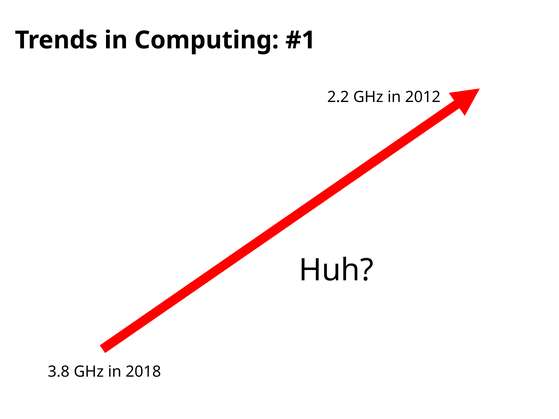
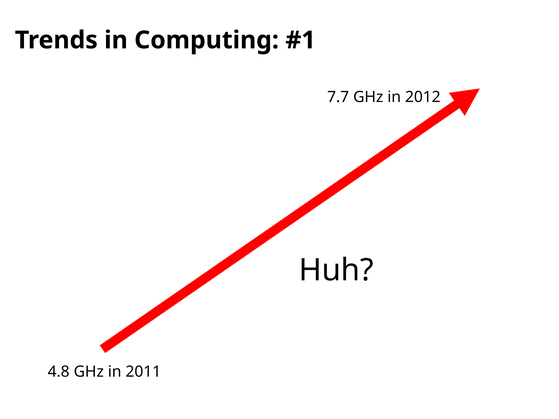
2.2: 2.2 -> 7.7
3.8: 3.8 -> 4.8
2018: 2018 -> 2011
